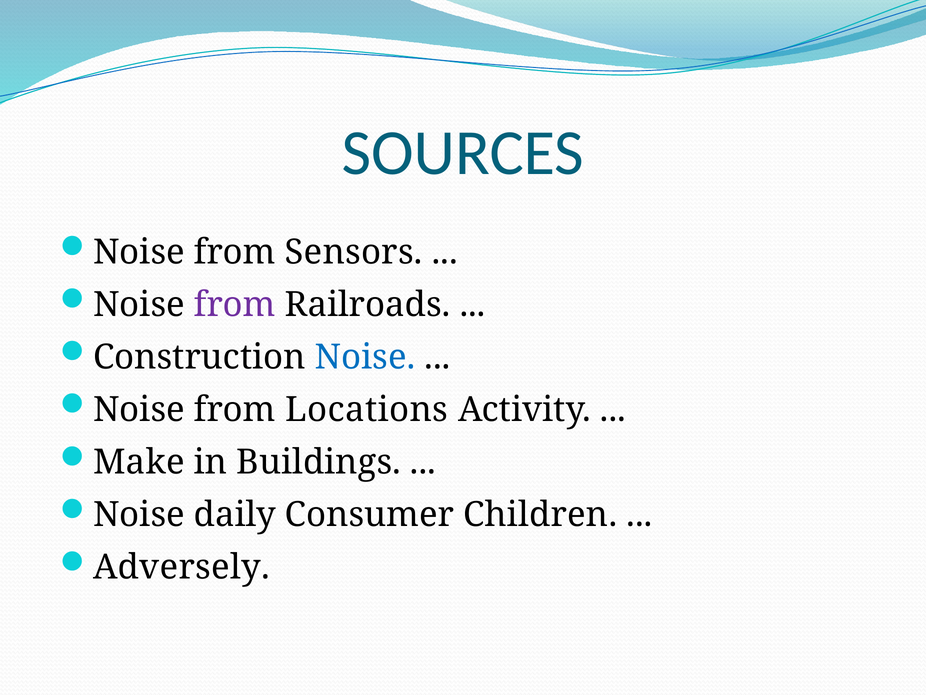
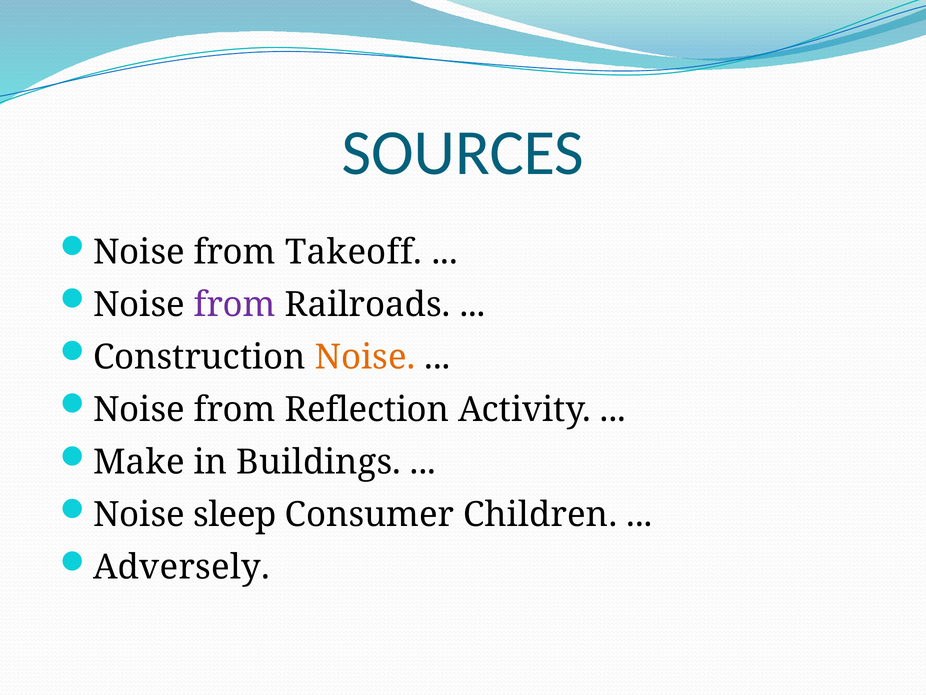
Sensors: Sensors -> Takeoff
Noise at (365, 357) colour: blue -> orange
Locations: Locations -> Reflection
daily: daily -> sleep
